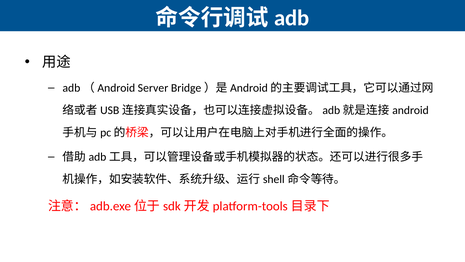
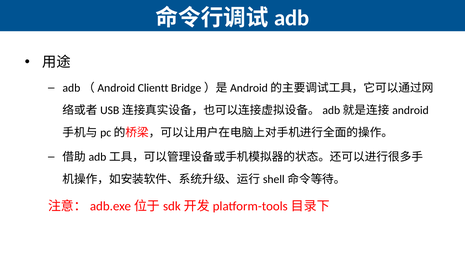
Server: Server -> Clientt
